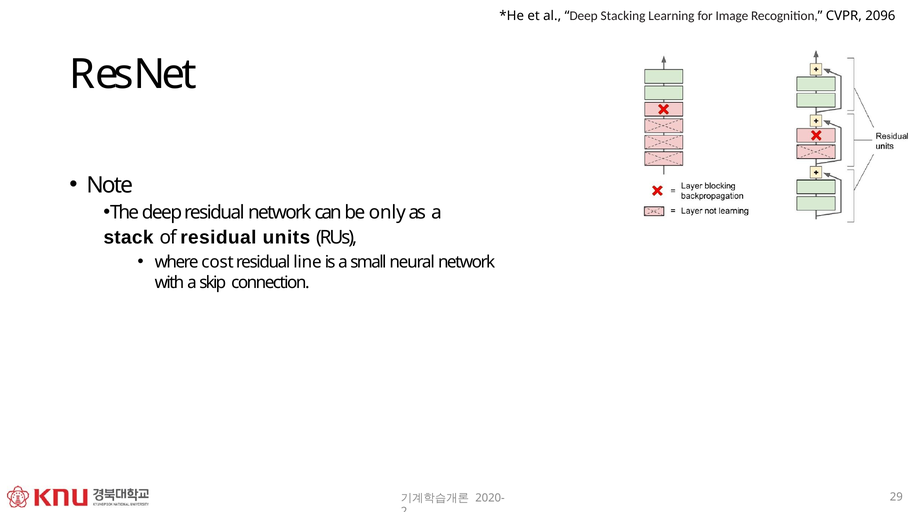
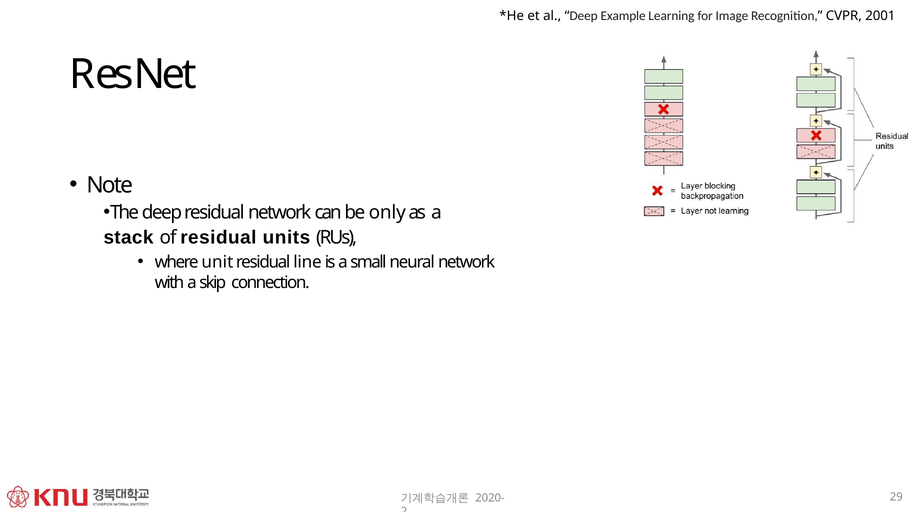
Stacking: Stacking -> Example
2096: 2096 -> 2001
cost: cost -> unit
